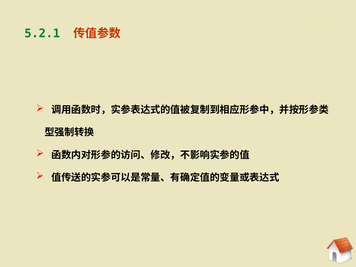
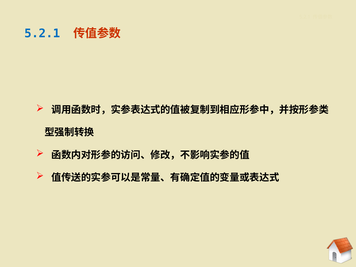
5.2.1 at (42, 33) colour: green -> blue
